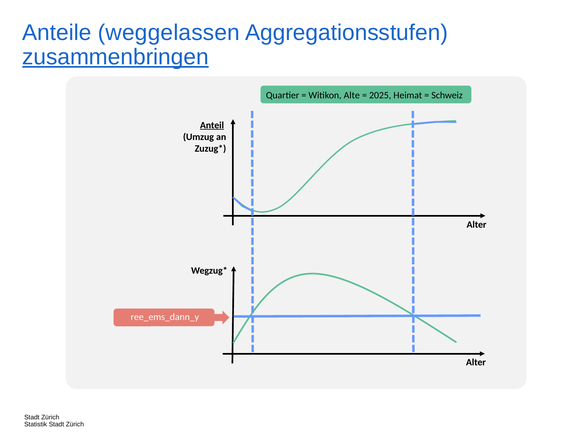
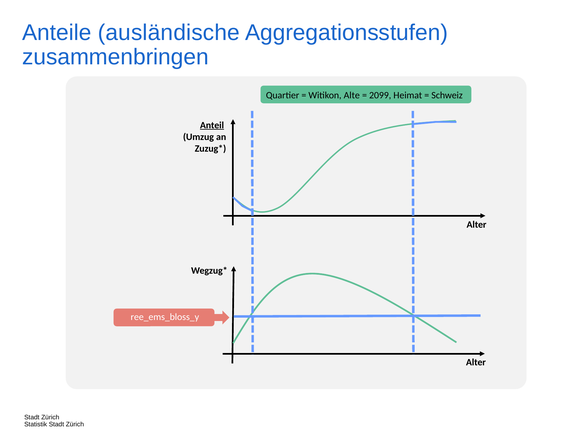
weggelassen: weggelassen -> ausländische
zusammenbringen underline: present -> none
2025: 2025 -> 2099
ree_ems_dann_y: ree_ems_dann_y -> ree_ems_bloss_y
